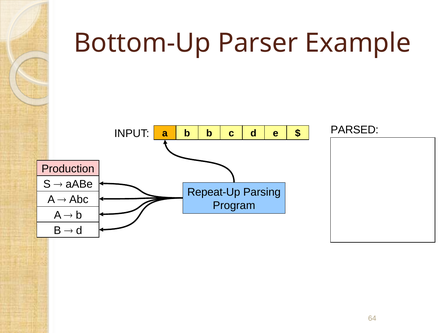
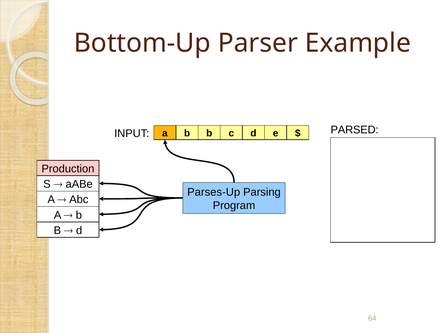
Repeat-Up: Repeat-Up -> Parses-Up
